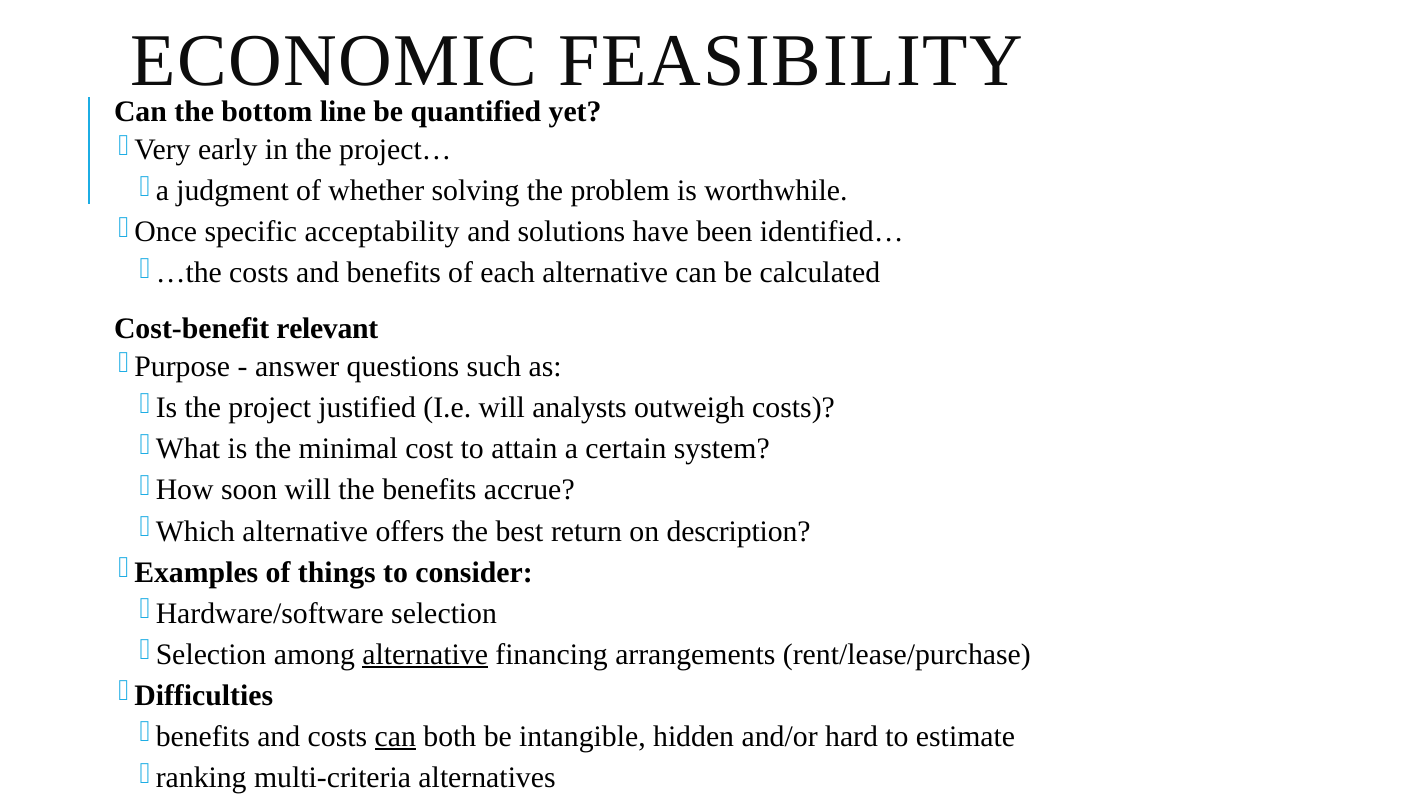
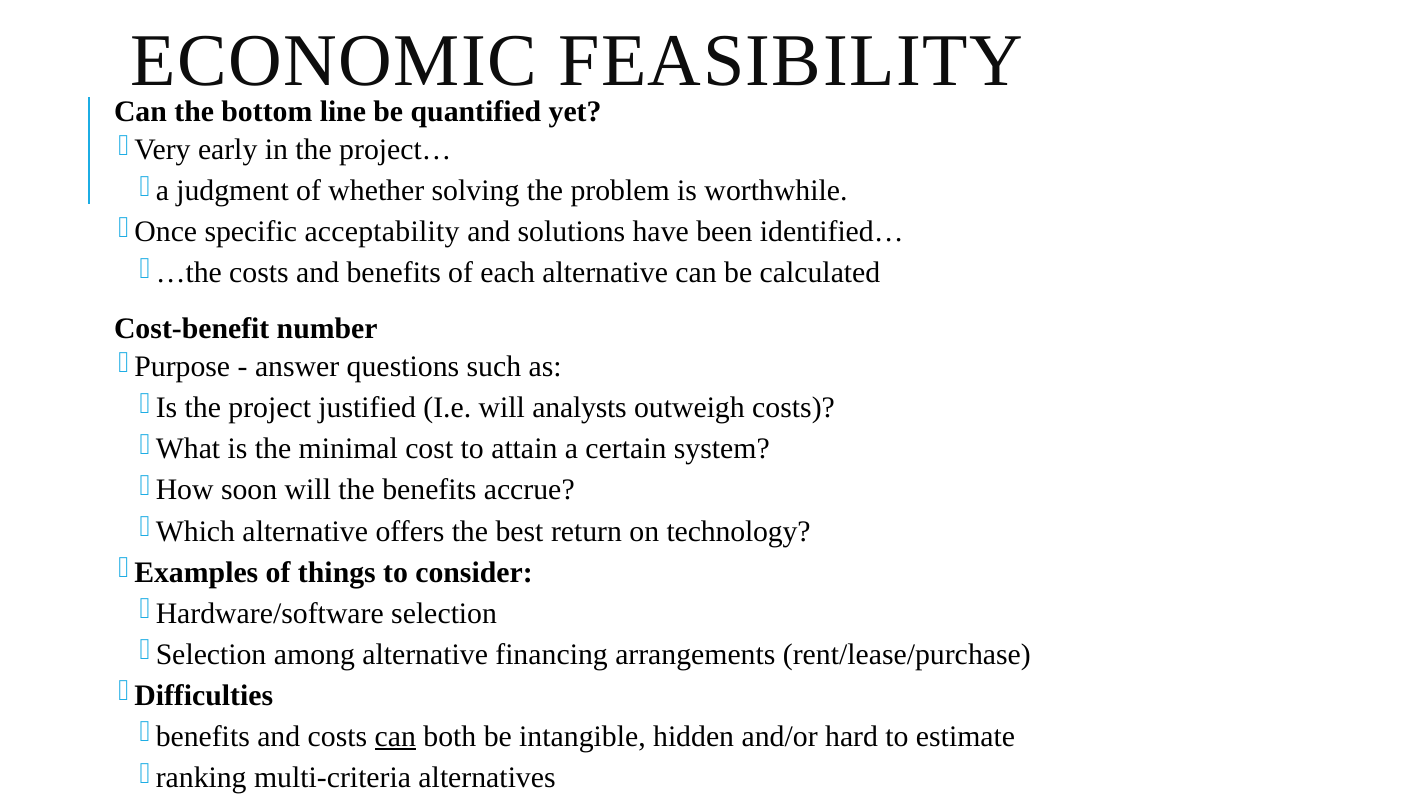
relevant: relevant -> number
description: description -> technology
alternative at (425, 654) underline: present -> none
